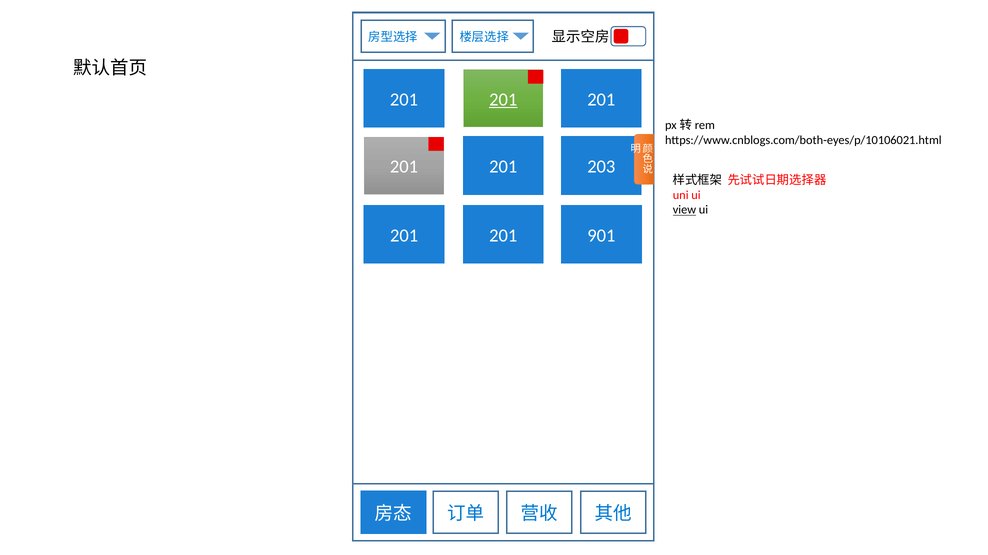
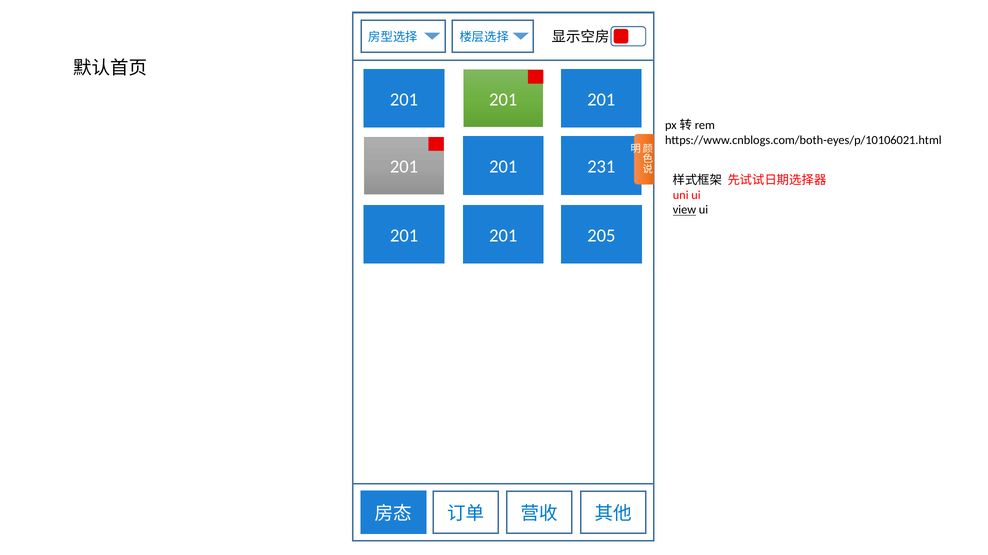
201 at (503, 100) underline: present -> none
203: 203 -> 231
901: 901 -> 205
